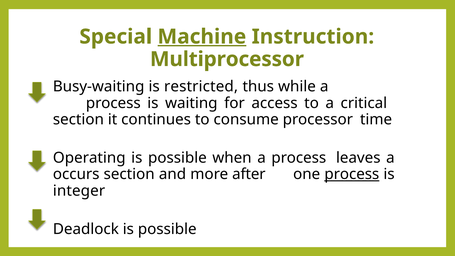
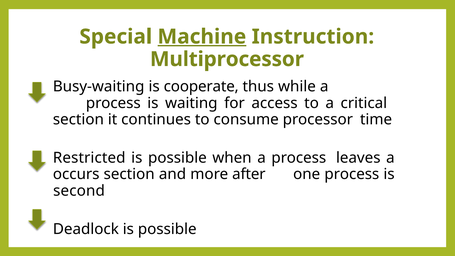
restricted: restricted -> cooperate
Operating: Operating -> Restricted
process at (352, 174) underline: present -> none
integer: integer -> second
